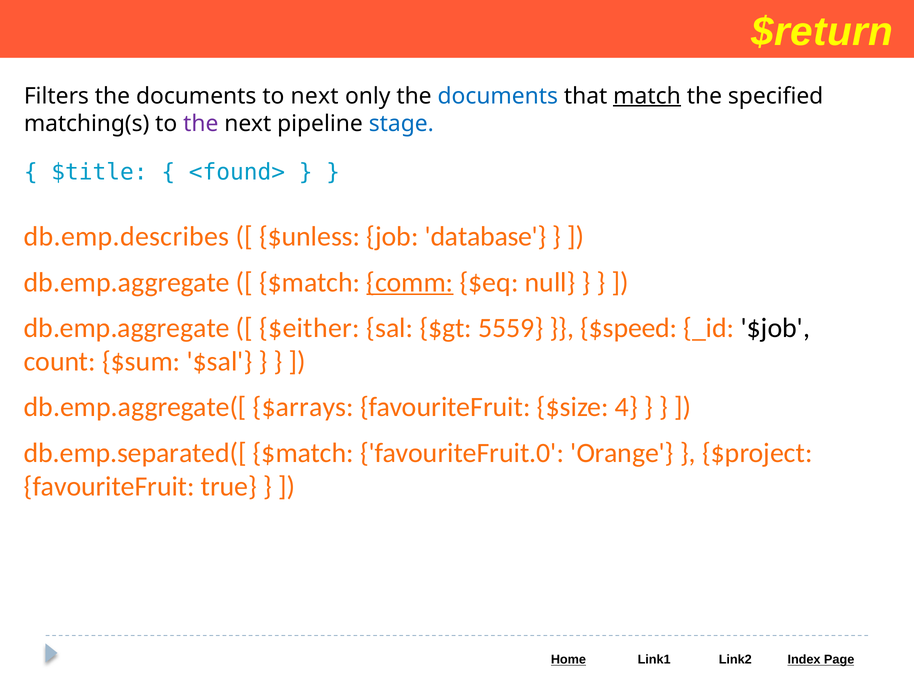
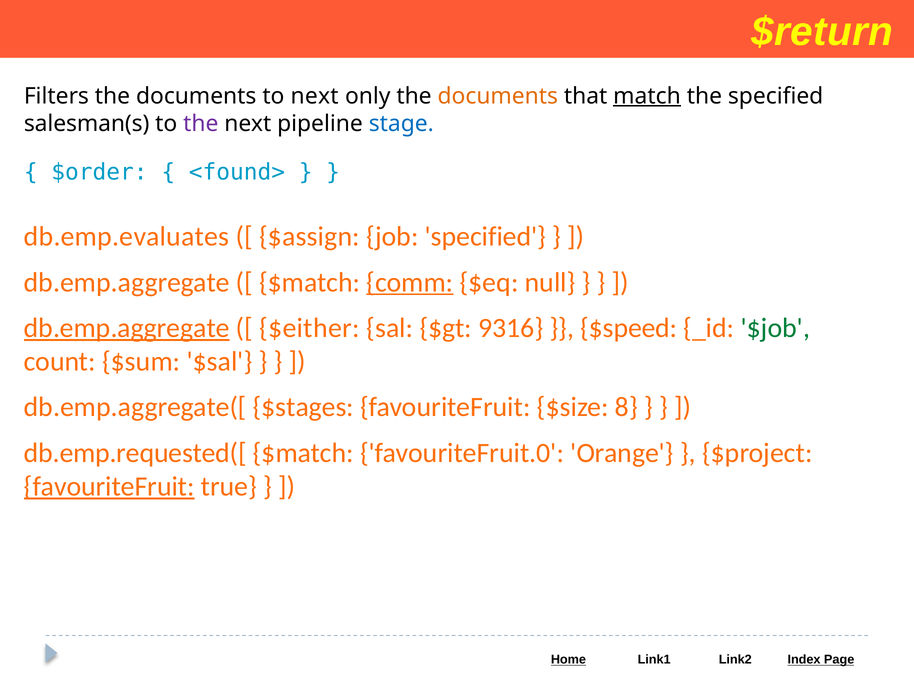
documents at (498, 96) colour: blue -> orange
matching(s: matching(s -> salesman(s
$title: $title -> $order
db.emp.describes: db.emp.describes -> db.emp.evaluates
$unless: $unless -> $assign
job database: database -> specified
db.emp.aggregate at (127, 328) underline: none -> present
5559: 5559 -> 9316
$job colour: black -> green
$arrays: $arrays -> $stages
4: 4 -> 8
db.emp.separated([: db.emp.separated([ -> db.emp.requested([
favouriteFruit at (109, 486) underline: none -> present
